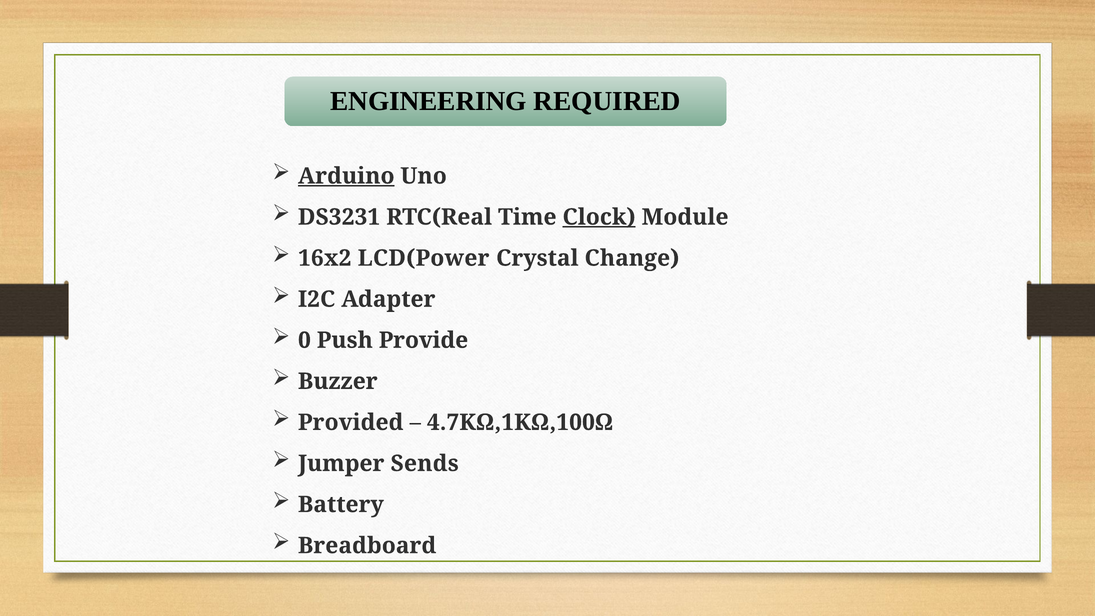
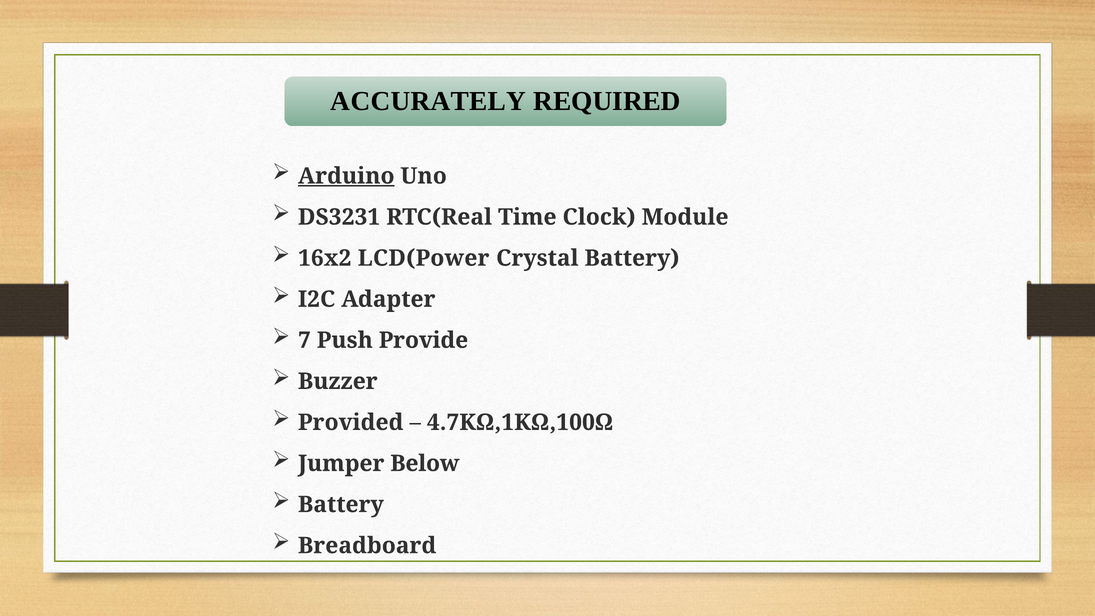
ENGINEERING: ENGINEERING -> ACCURATELY
Clock underline: present -> none
Crystal Change: Change -> Battery
0: 0 -> 7
Sends: Sends -> Below
